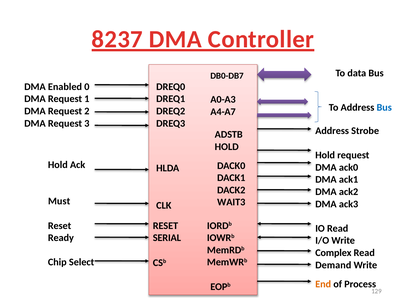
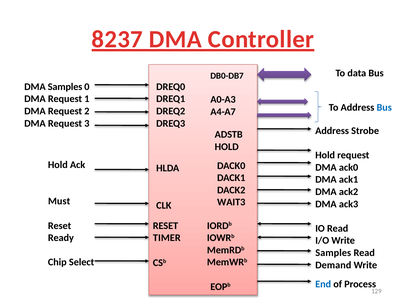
DMA Enabled: Enabled -> Samples
SERIAL: SERIAL -> TIMER
Complex at (333, 252): Complex -> Samples
End colour: orange -> blue
